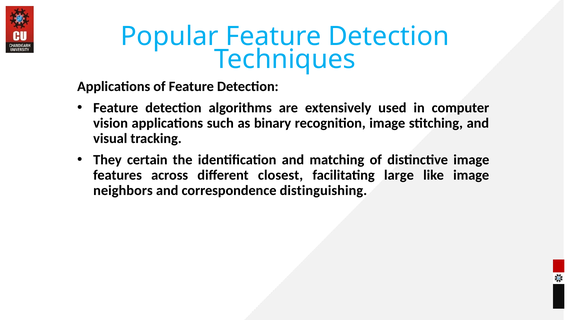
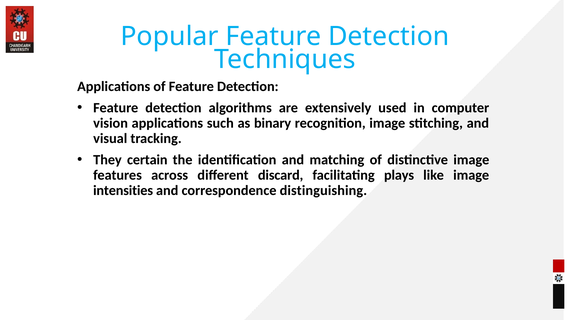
closest: closest -> discard
large: large -> plays
neighbors: neighbors -> intensities
